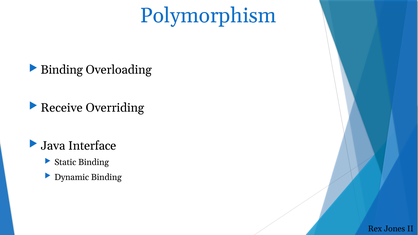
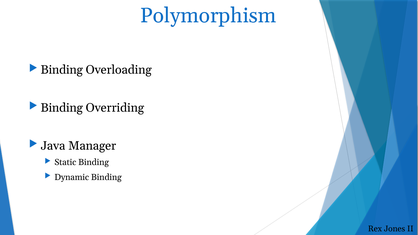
Receive at (62, 108): Receive -> Binding
Interface: Interface -> Manager
